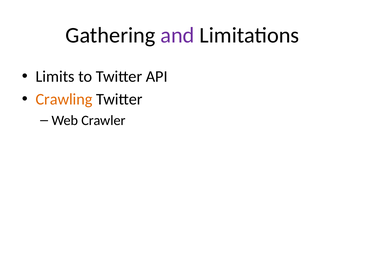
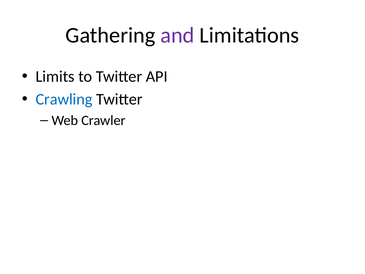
Crawling colour: orange -> blue
